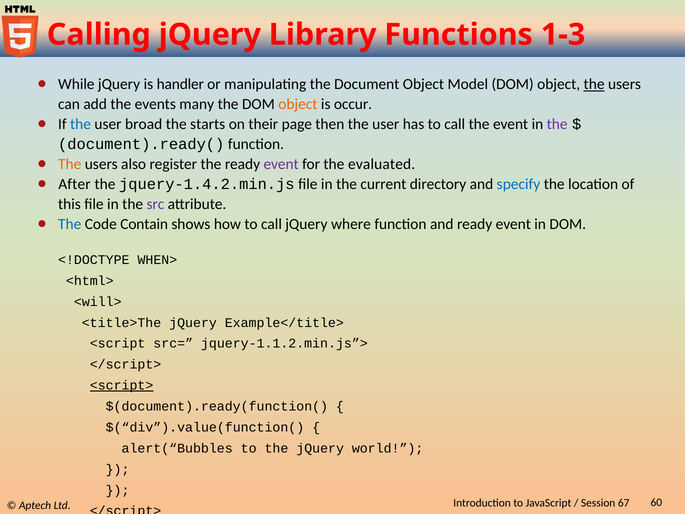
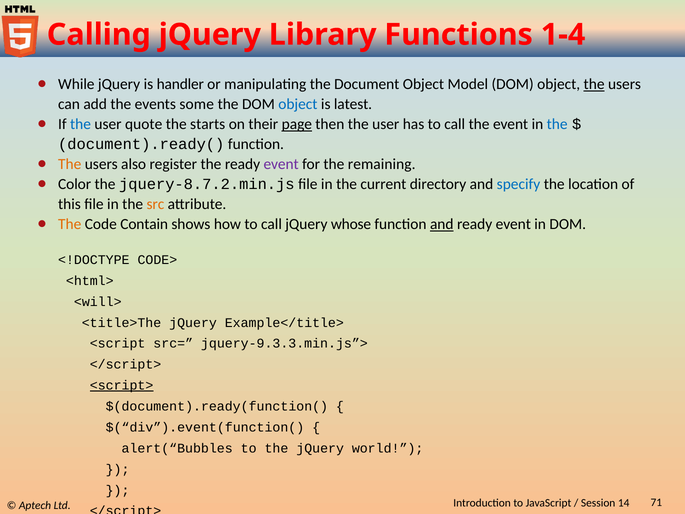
1-3: 1-3 -> 1-4
many: many -> some
object at (298, 104) colour: orange -> blue
occur: occur -> latest
broad: broad -> quote
page underline: none -> present
the at (557, 124) colour: purple -> blue
evaluated: evaluated -> remaining
After: After -> Color
jquery-1.4.2.min.js: jquery-1.4.2.min.js -> jquery-8.7.2.min.js
src colour: purple -> orange
The at (70, 224) colour: blue -> orange
where: where -> whose
and at (442, 224) underline: none -> present
WHEN>: WHEN> -> CODE>
jquery-1.1.2.min.js”>: jquery-1.1.2.min.js”> -> jquery-9.3.3.min.js”>
$(“div”).value(function(: $(“div”).value(function( -> $(“div”).event(function(
67: 67 -> 14
60: 60 -> 71
